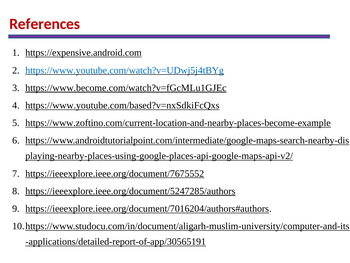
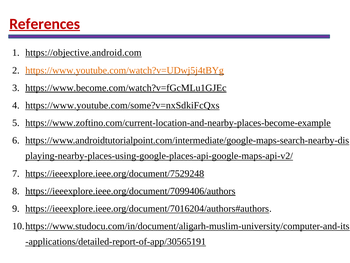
References underline: none -> present
https://expensive.android.com: https://expensive.android.com -> https://objective.android.com
https://www.youtube.com/watch?v=UDwj5j4tBYg colour: blue -> orange
https://www.youtube.com/based?v=nxSdkiFcQxs: https://www.youtube.com/based?v=nxSdkiFcQxs -> https://www.youtube.com/some?v=nxSdkiFcQxs
https://ieeexplore.ieee.org/document/7675552: https://ieeexplore.ieee.org/document/7675552 -> https://ieeexplore.ieee.org/document/7529248
https://ieeexplore.ieee.org/document/5247285/authors: https://ieeexplore.ieee.org/document/5247285/authors -> https://ieeexplore.ieee.org/document/7099406/authors
